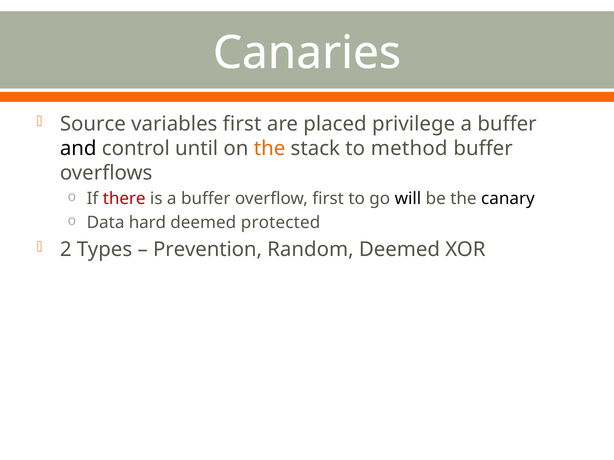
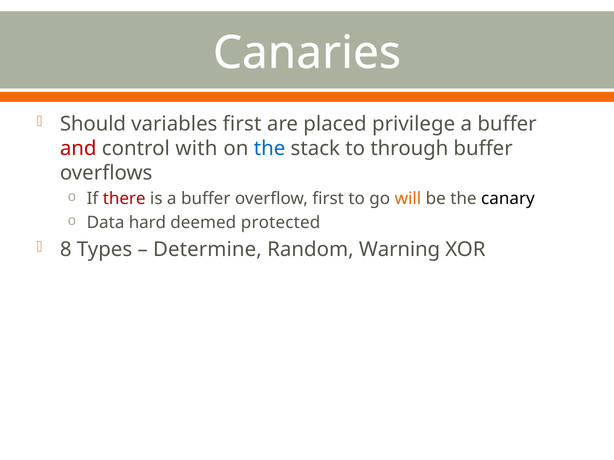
Source: Source -> Should
and colour: black -> red
until: until -> with
the at (270, 149) colour: orange -> blue
method: method -> through
will colour: black -> orange
2: 2 -> 8
Prevention: Prevention -> Determine
Random Deemed: Deemed -> Warning
